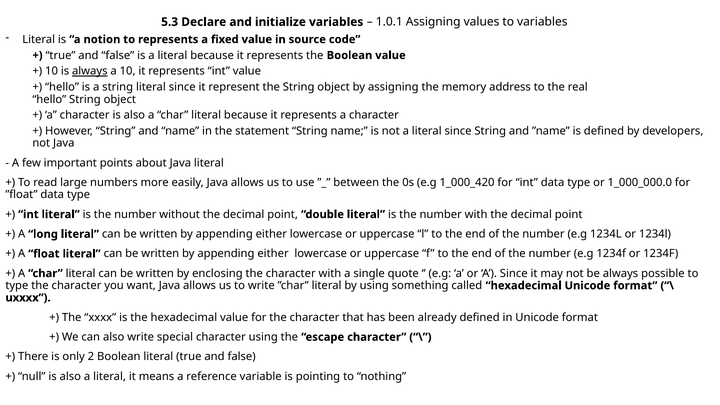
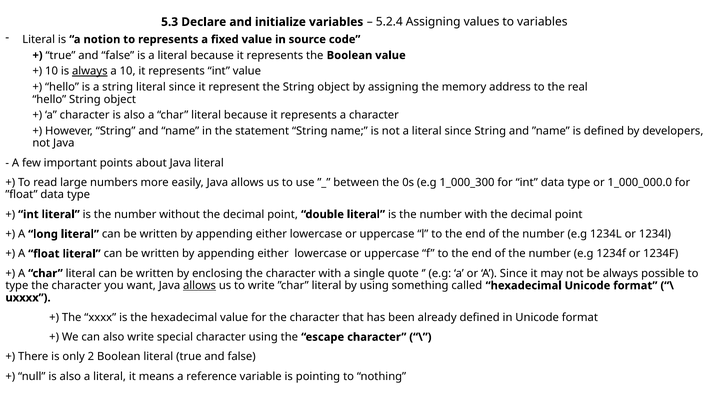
1.0.1: 1.0.1 -> 5.2.4
1_000_420: 1_000_420 -> 1_000_300
allows at (200, 286) underline: none -> present
